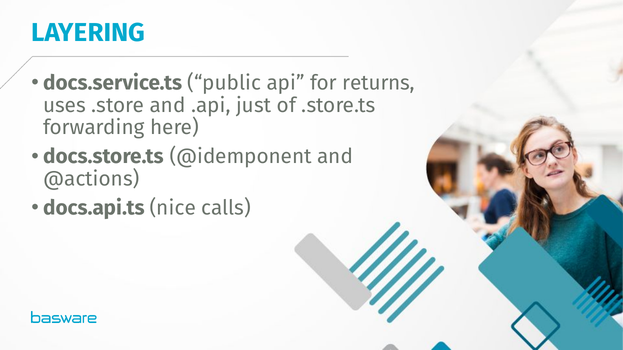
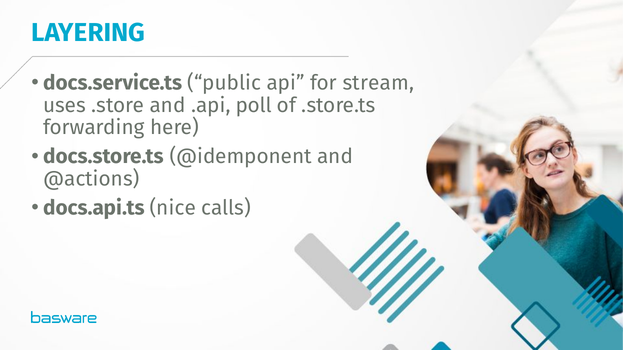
returns: returns -> stream
just: just -> poll
